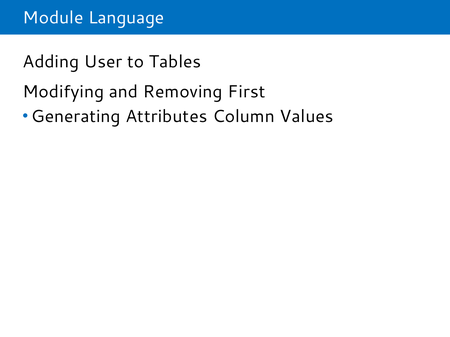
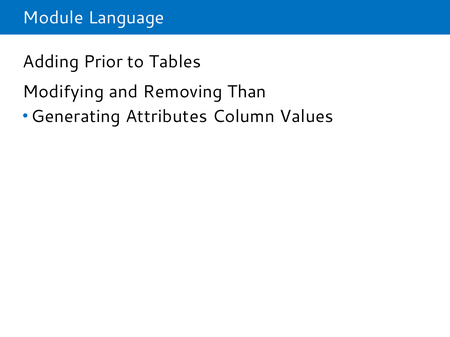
User: User -> Prior
First: First -> Than
